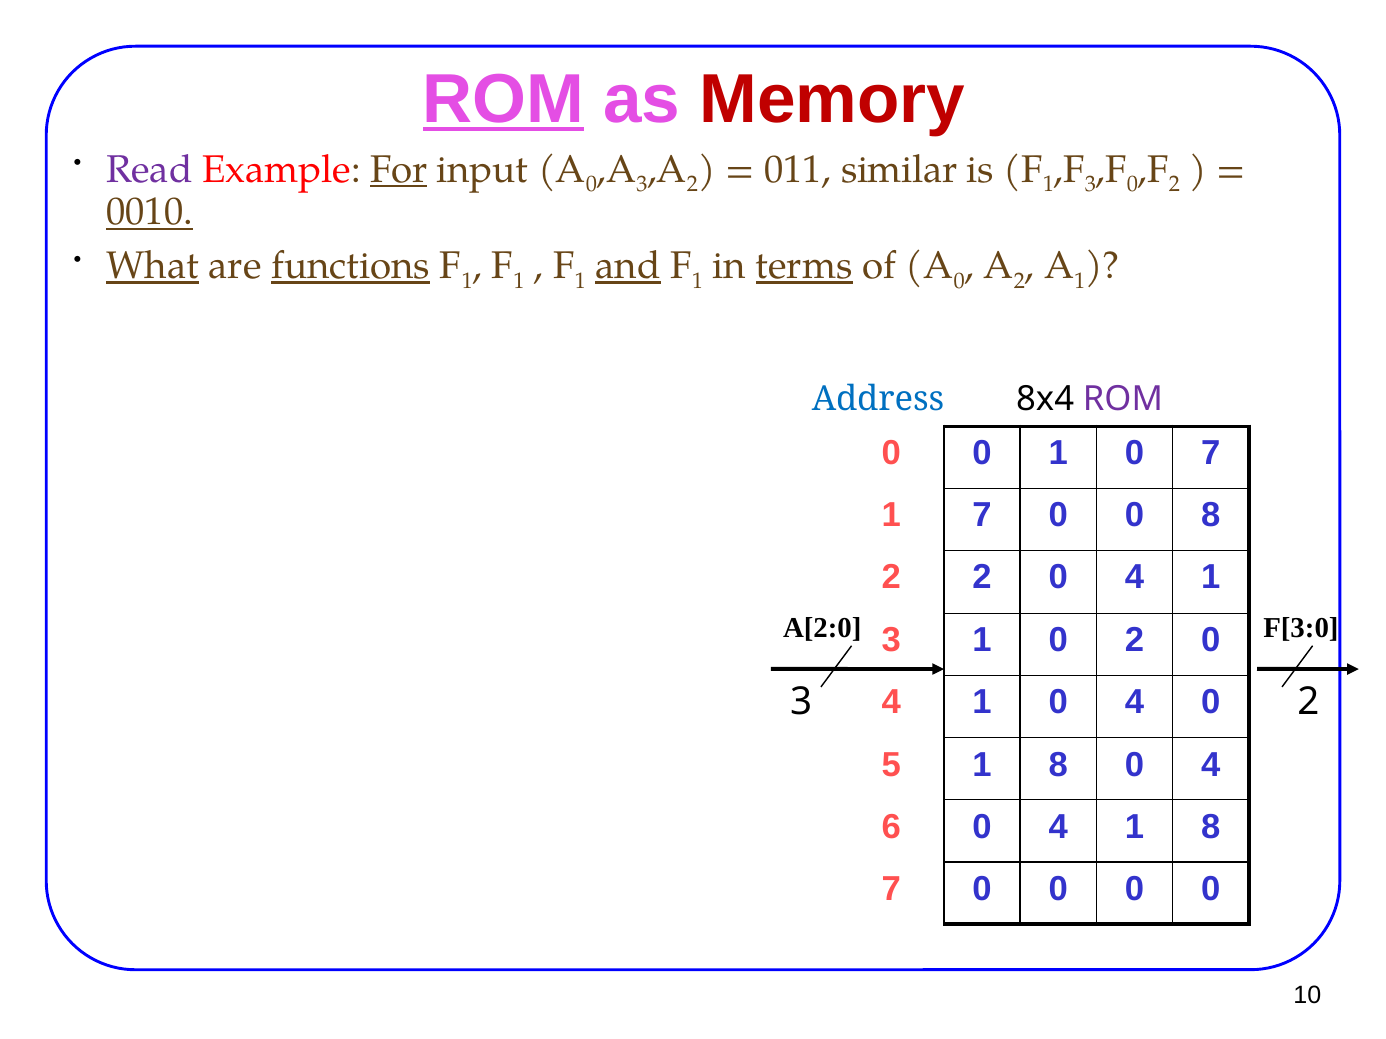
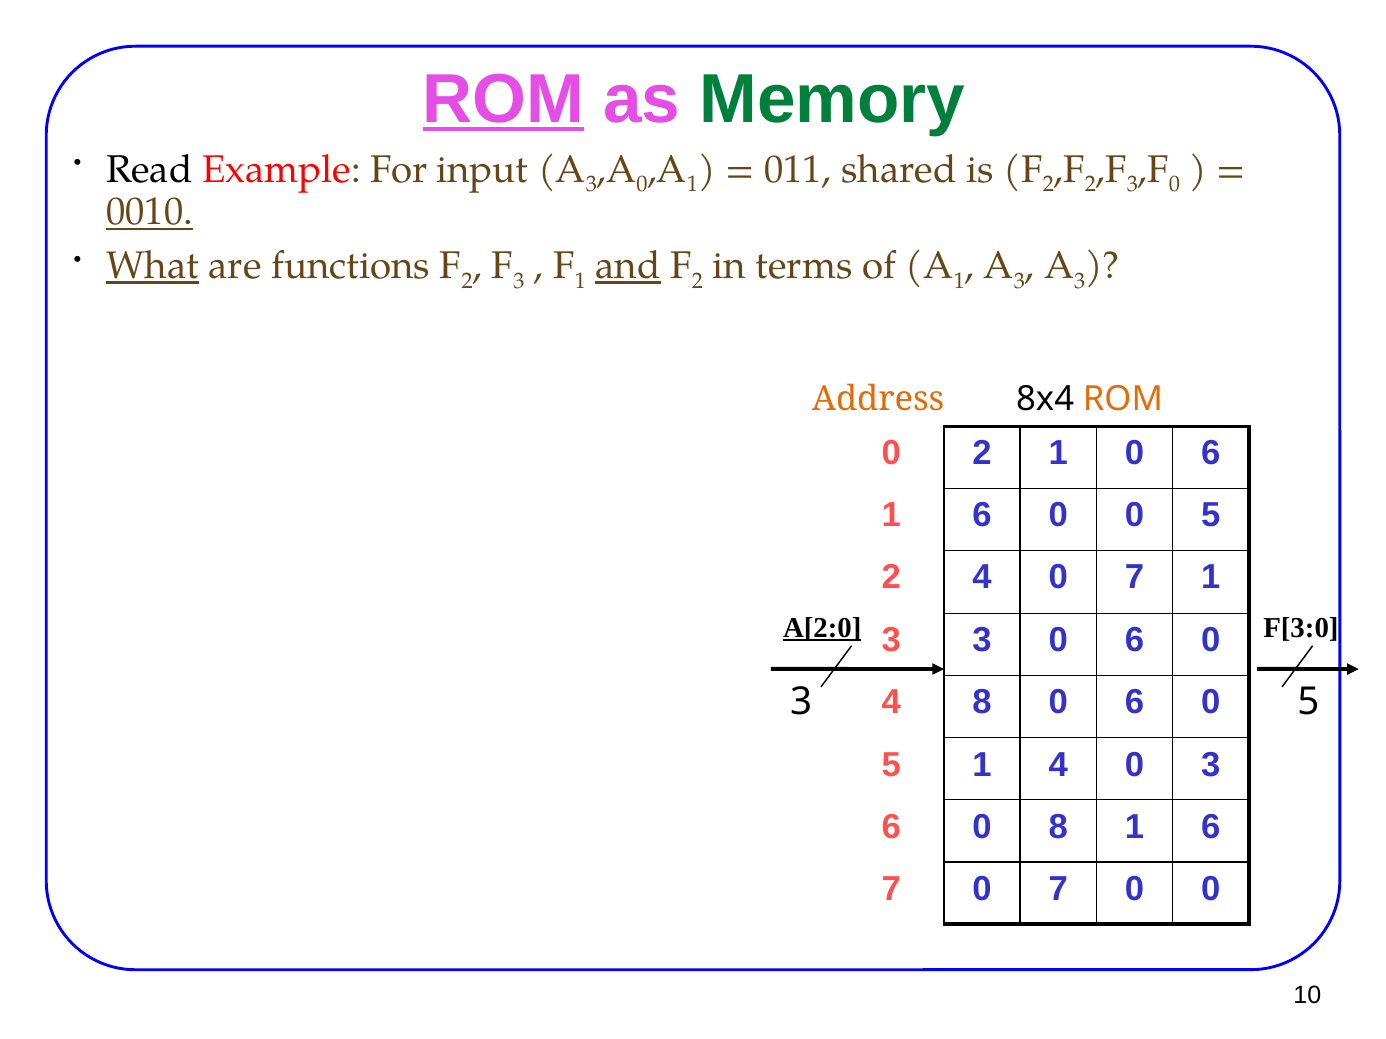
Memory colour: red -> green
Read colour: purple -> black
For underline: present -> none
0 at (591, 184): 0 -> 3
3 at (642, 184): 3 -> 0
2 at (693, 184): 2 -> 1
similar: similar -> shared
1 at (1048, 184): 1 -> 2
3 at (1091, 184): 3 -> 2
0 at (1133, 184): 0 -> 3
2 at (1175, 184): 2 -> 0
functions underline: present -> none
1 at (467, 281): 1 -> 2
1 at (519, 281): 1 -> 3
1 at (697, 281): 1 -> 2
terms underline: present -> none
0 at (959, 281): 0 -> 1
2 at (1019, 281): 2 -> 3
1 at (1080, 281): 1 -> 3
Address colour: blue -> orange
ROM at (1123, 399) colour: purple -> orange
0 at (982, 454): 0 -> 2
1 0 7: 7 -> 6
7 at (982, 516): 7 -> 6
0 0 8: 8 -> 5
2 2: 2 -> 4
4 at (1135, 578): 4 -> 7
A[2:0 underline: none -> present
3 1: 1 -> 3
2 at (1135, 641): 2 -> 6
1 at (982, 703): 1 -> 8
4 at (1135, 703): 4 -> 6
3 2: 2 -> 5
5 1 8: 8 -> 4
4 at (1211, 765): 4 -> 3
6 0 4: 4 -> 8
8 at (1211, 827): 8 -> 6
0 at (1058, 889): 0 -> 7
